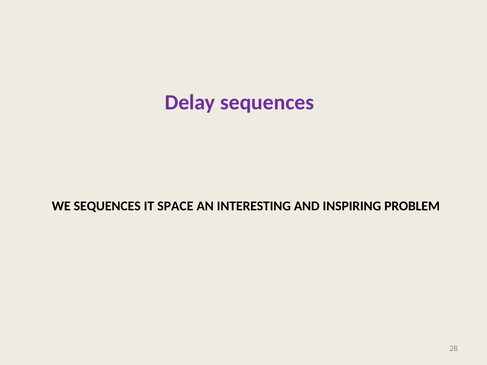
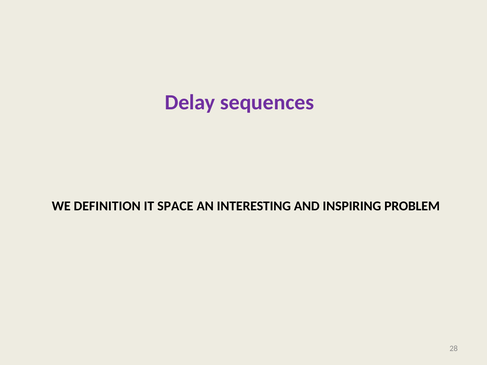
WE SEQUENCES: SEQUENCES -> DEFINITION
